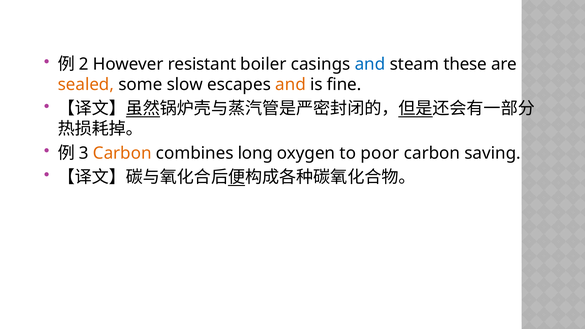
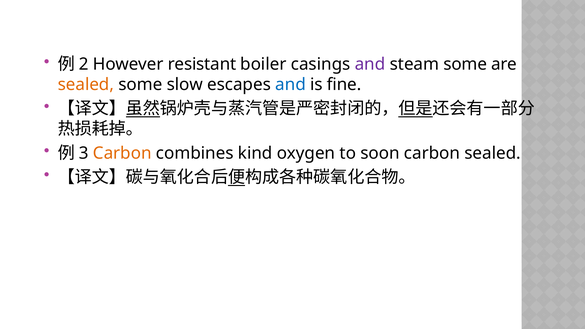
and at (370, 64) colour: blue -> purple
steam these: these -> some
and at (291, 85) colour: orange -> blue
long: long -> kind
poor: poor -> soon
carbon saving: saving -> sealed
